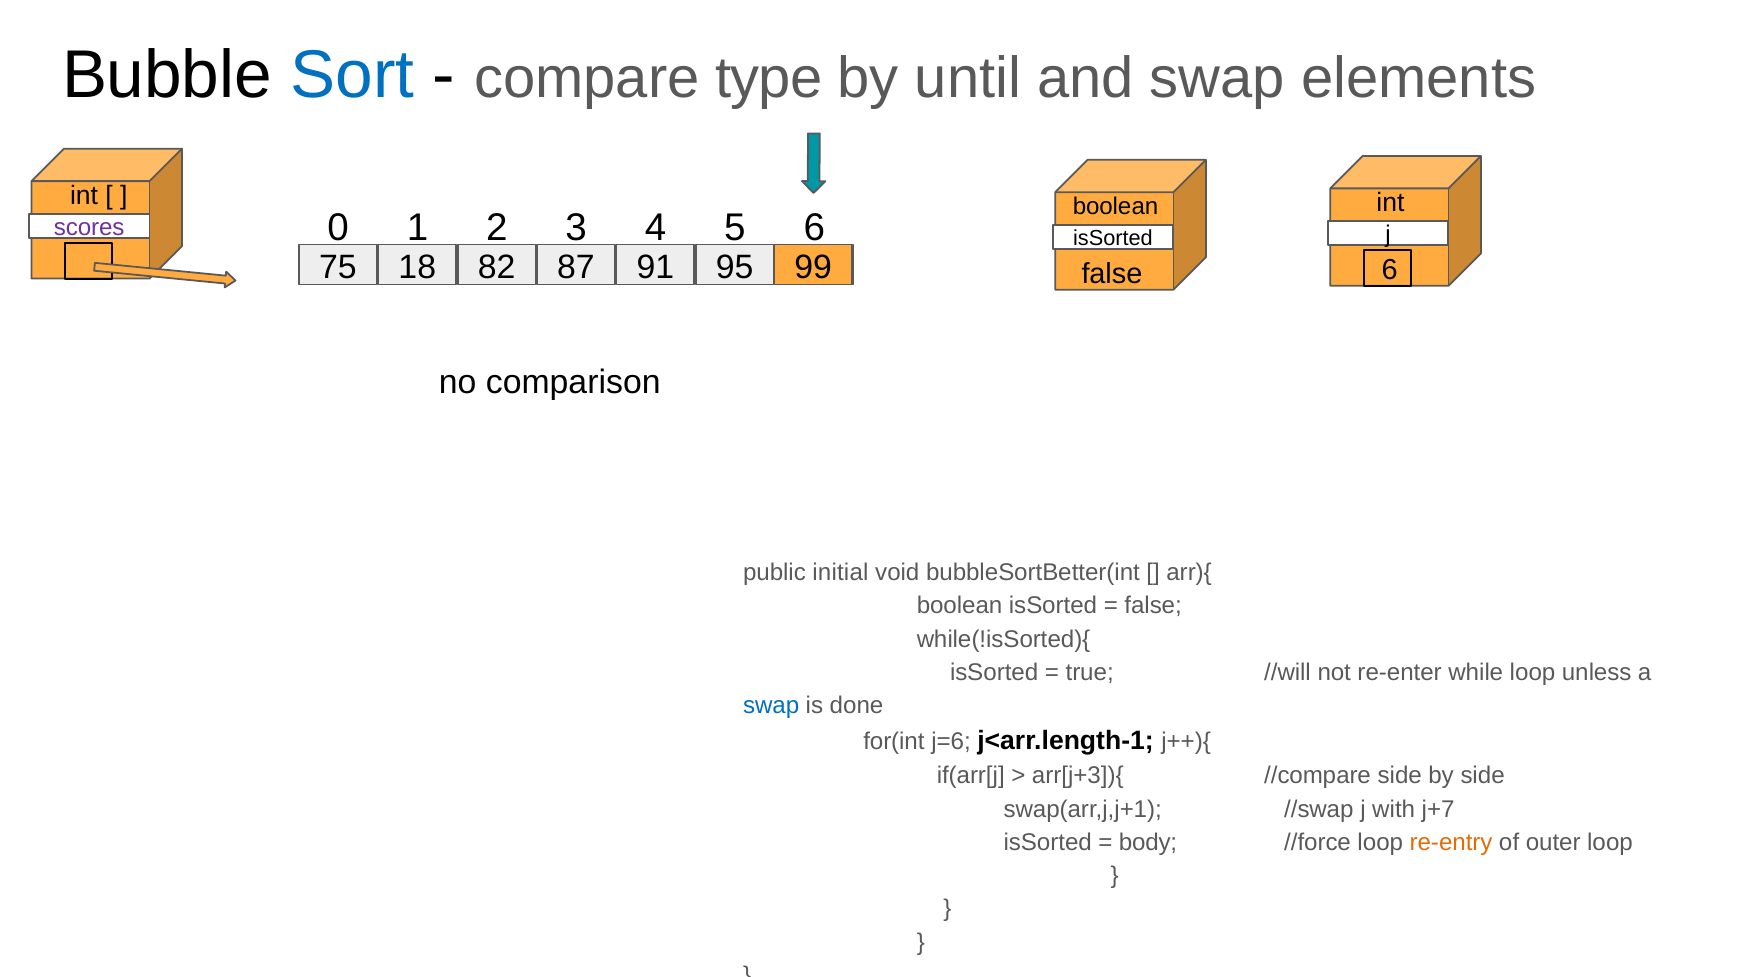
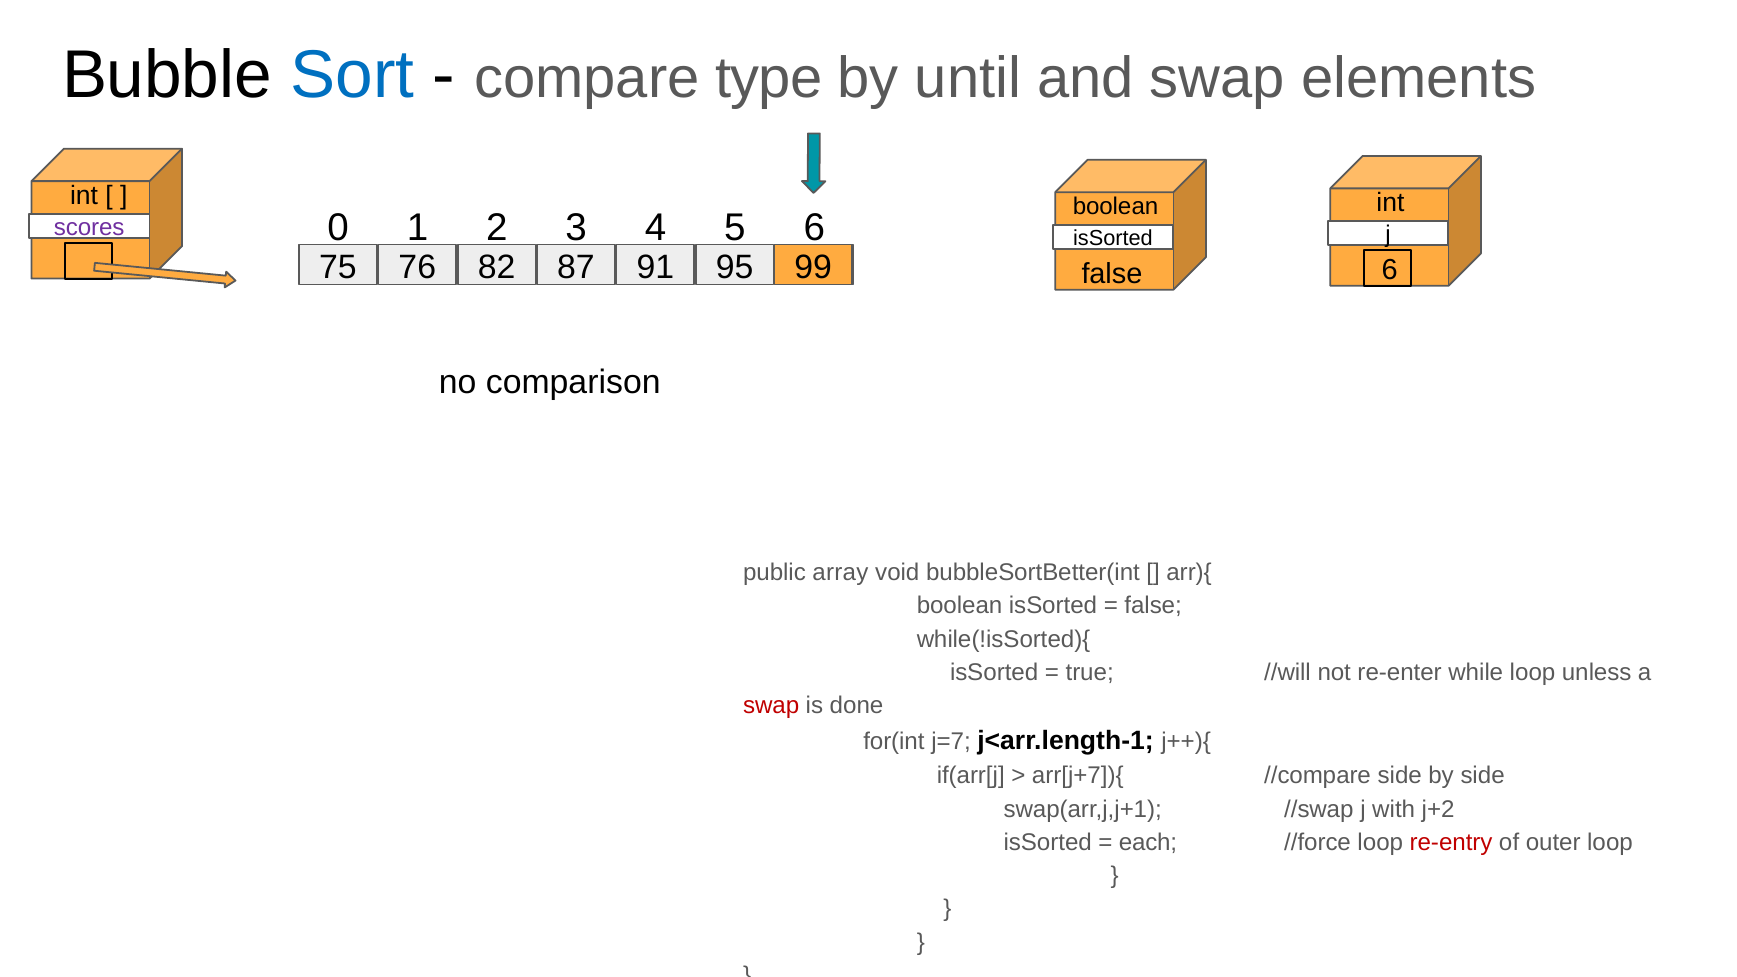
18: 18 -> 76
initial: initial -> array
swap at (771, 706) colour: blue -> red
j=6: j=6 -> j=7
arr[j+3]){: arr[j+3]){ -> arr[j+7]){
j+7: j+7 -> j+2
body: body -> each
re-entry colour: orange -> red
